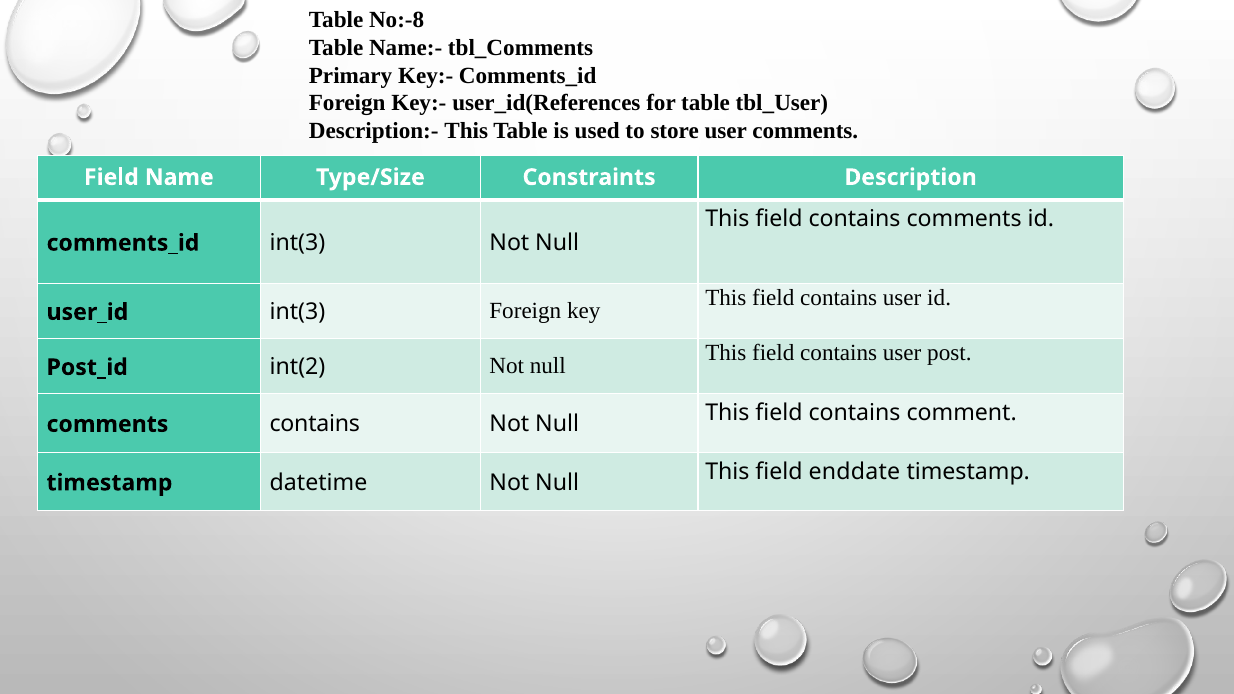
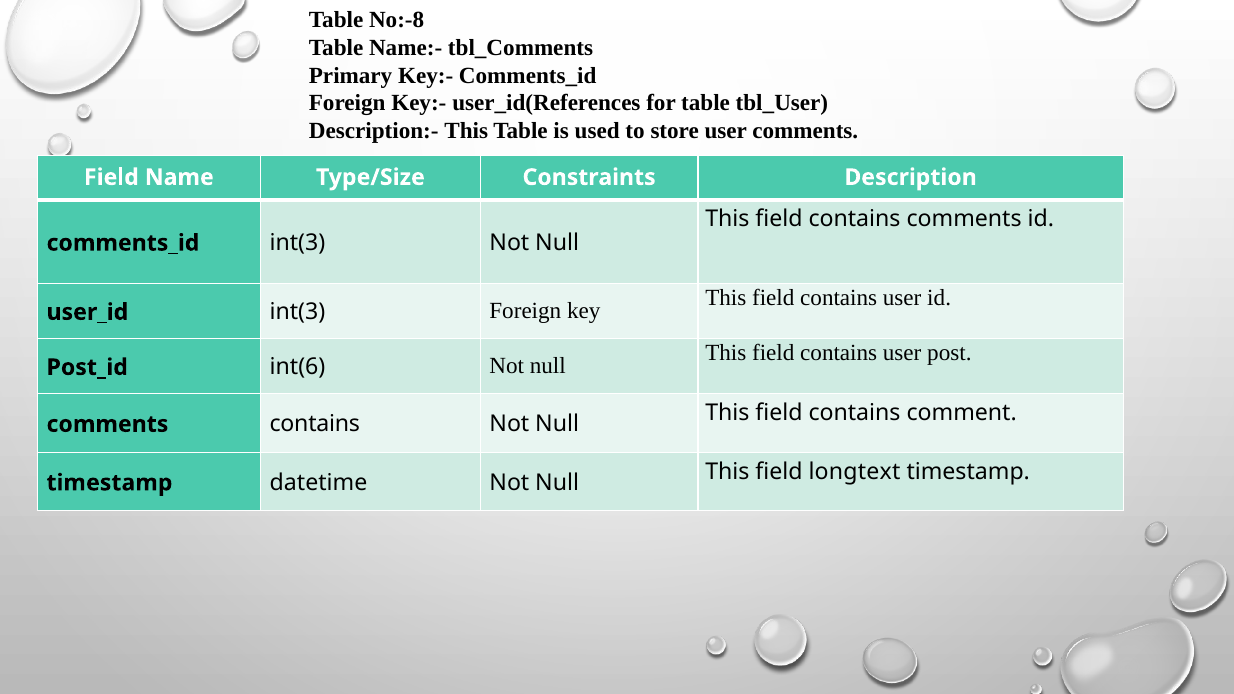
int(2: int(2 -> int(6
enddate: enddate -> longtext
